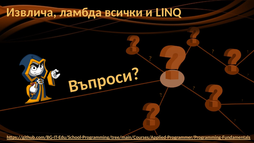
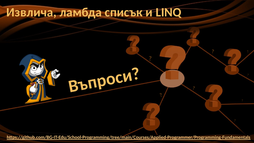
всички: всички -> списък
